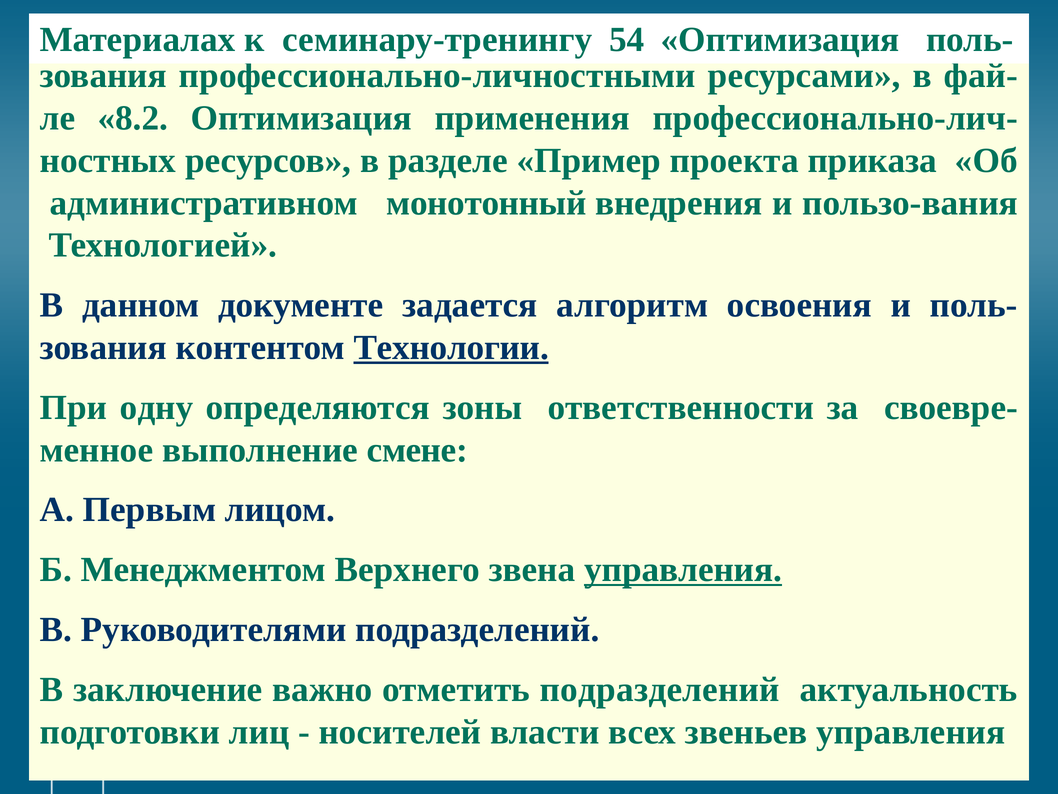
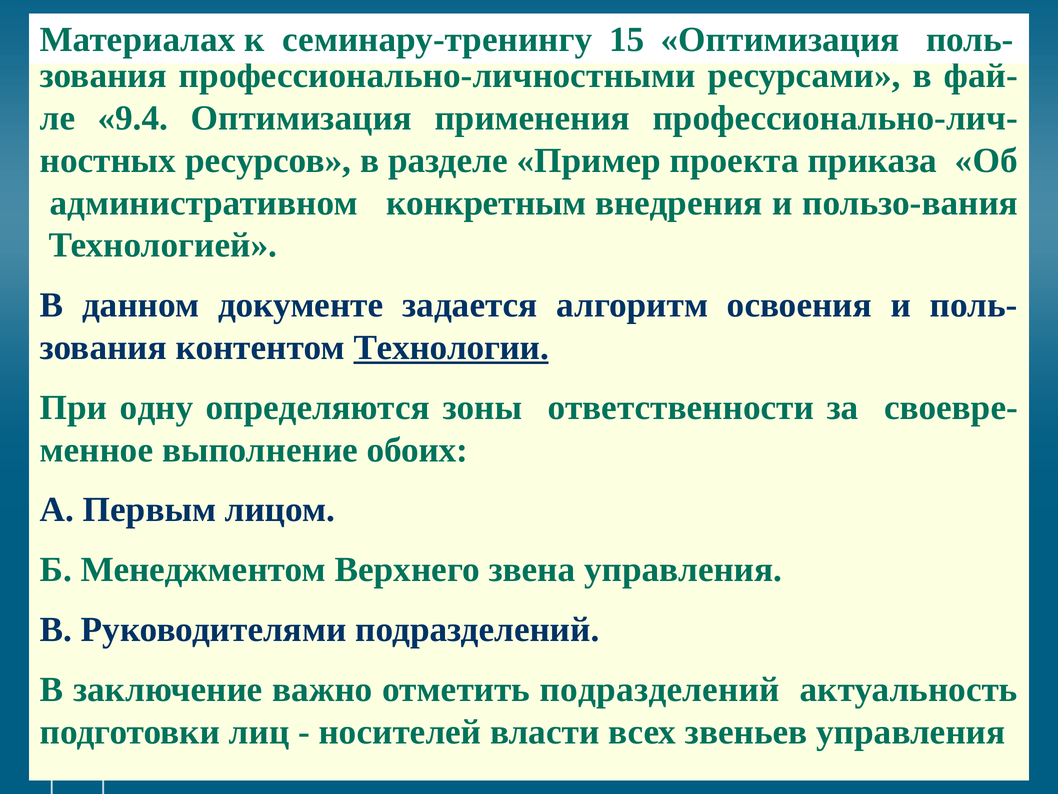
54: 54 -> 15
8.2: 8.2 -> 9.4
монотонный: монотонный -> конкретным
смене: смене -> обоих
управления at (683, 569) underline: present -> none
